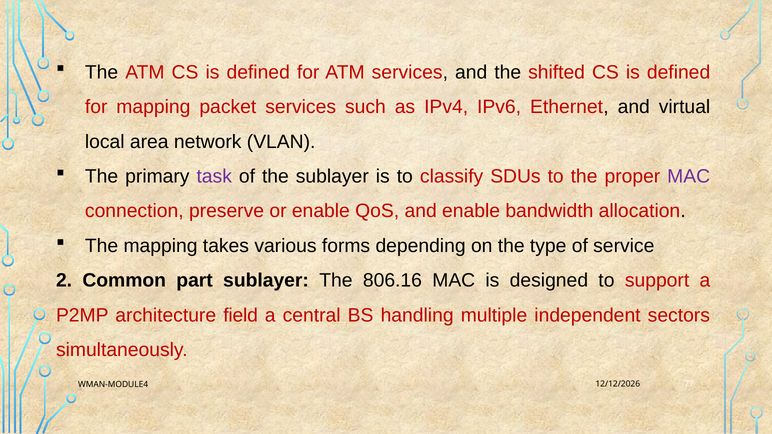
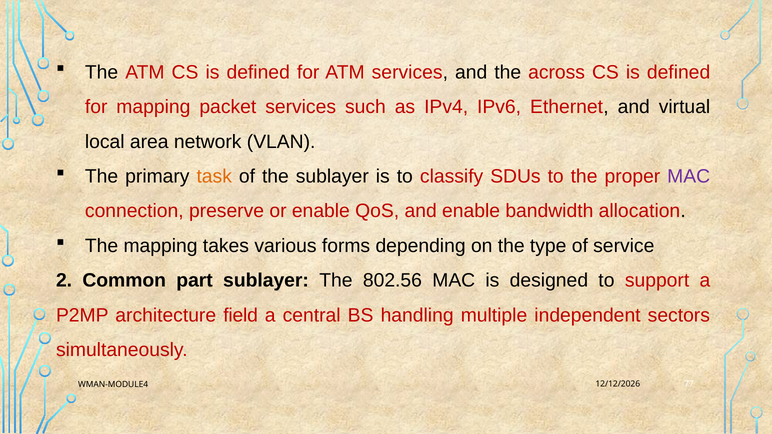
shifted: shifted -> across
task colour: purple -> orange
806.16: 806.16 -> 802.56
